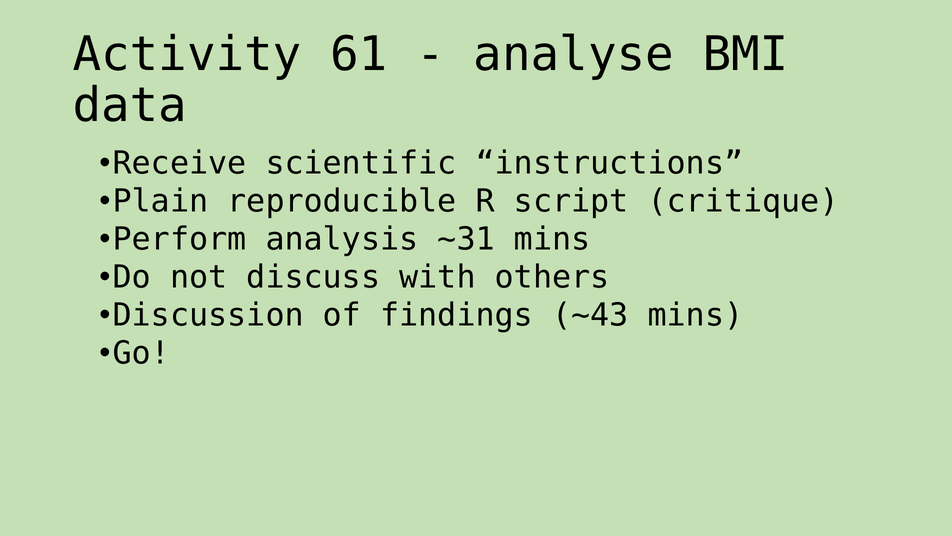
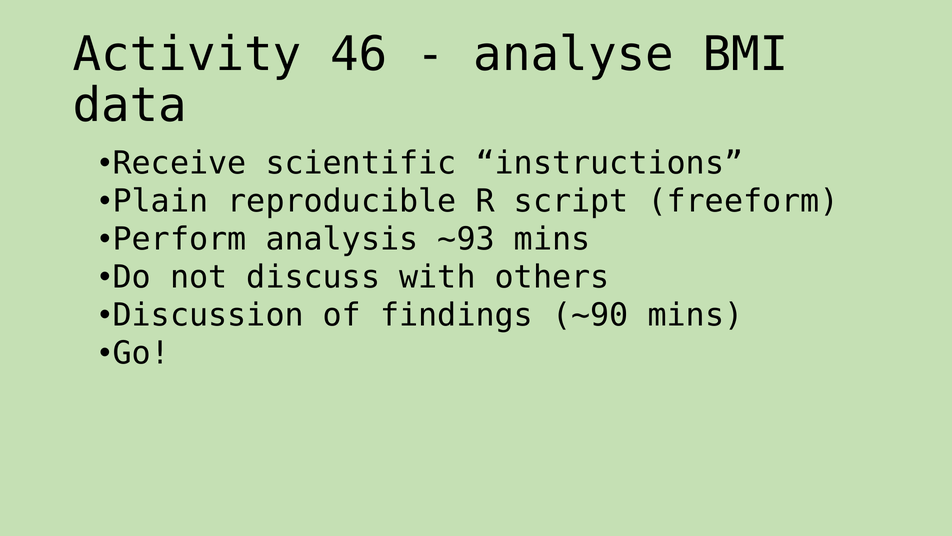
61: 61 -> 46
critique: critique -> freeform
~31: ~31 -> ~93
~43: ~43 -> ~90
